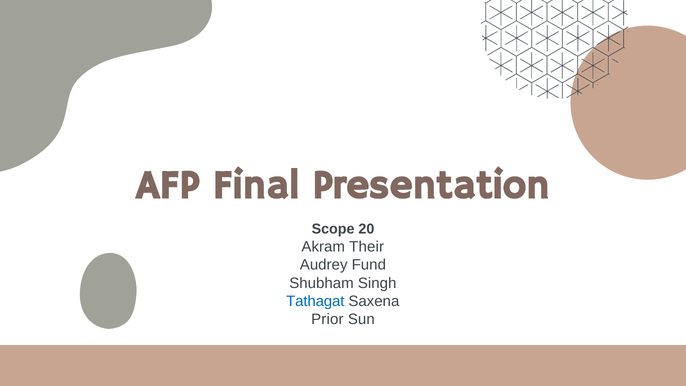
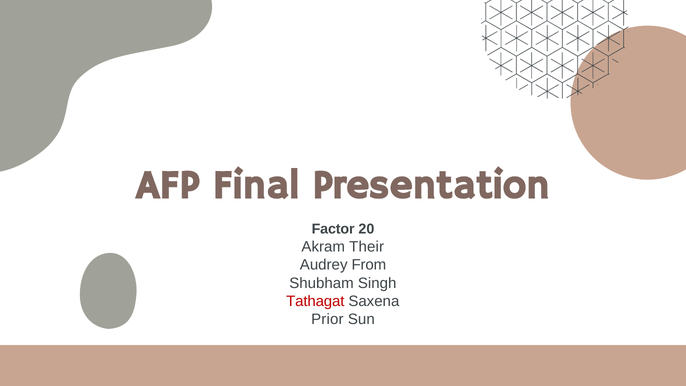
Scope: Scope -> Factor
Fund: Fund -> From
Tathagat colour: blue -> red
